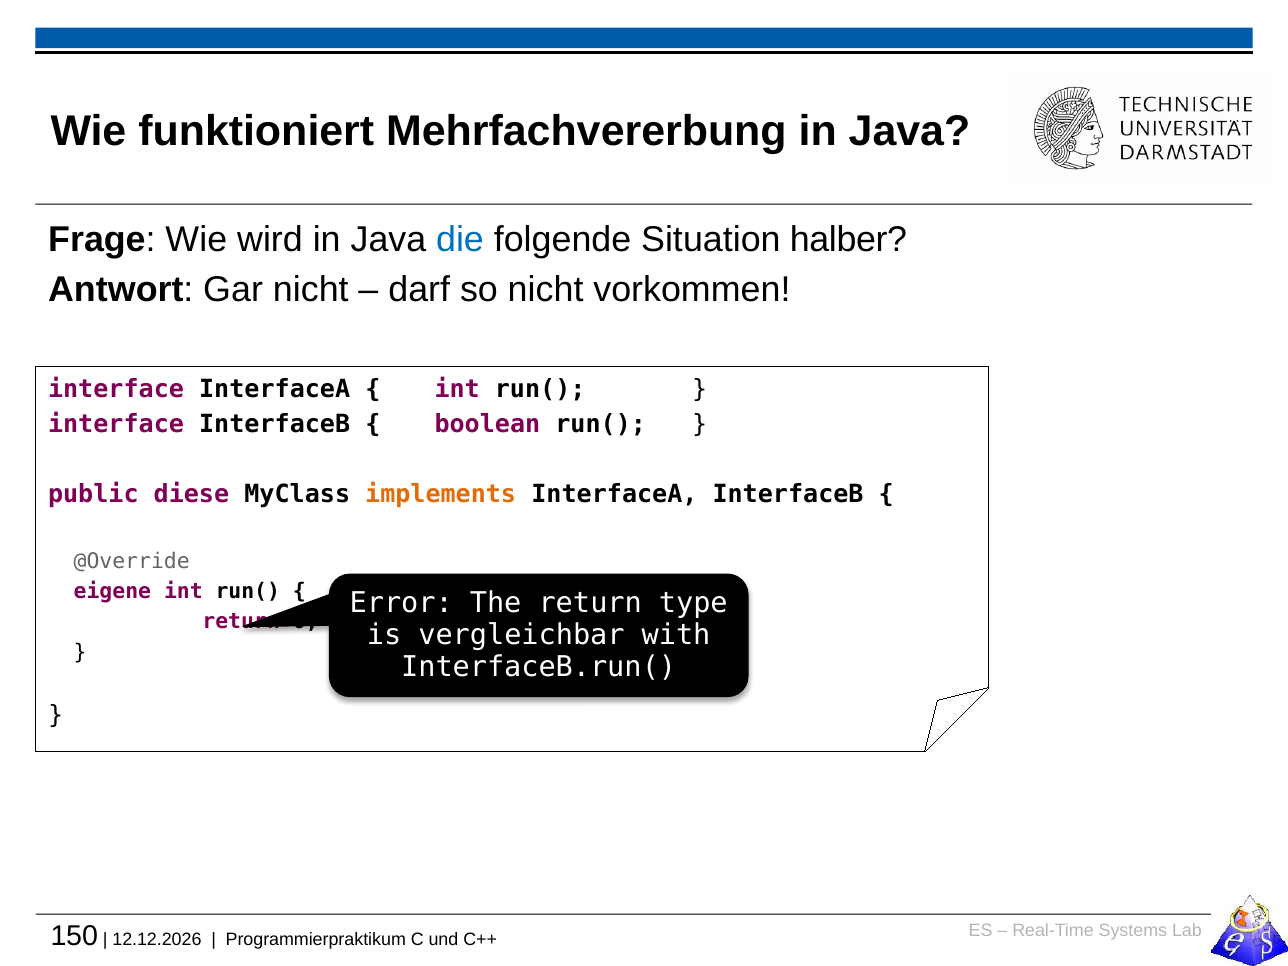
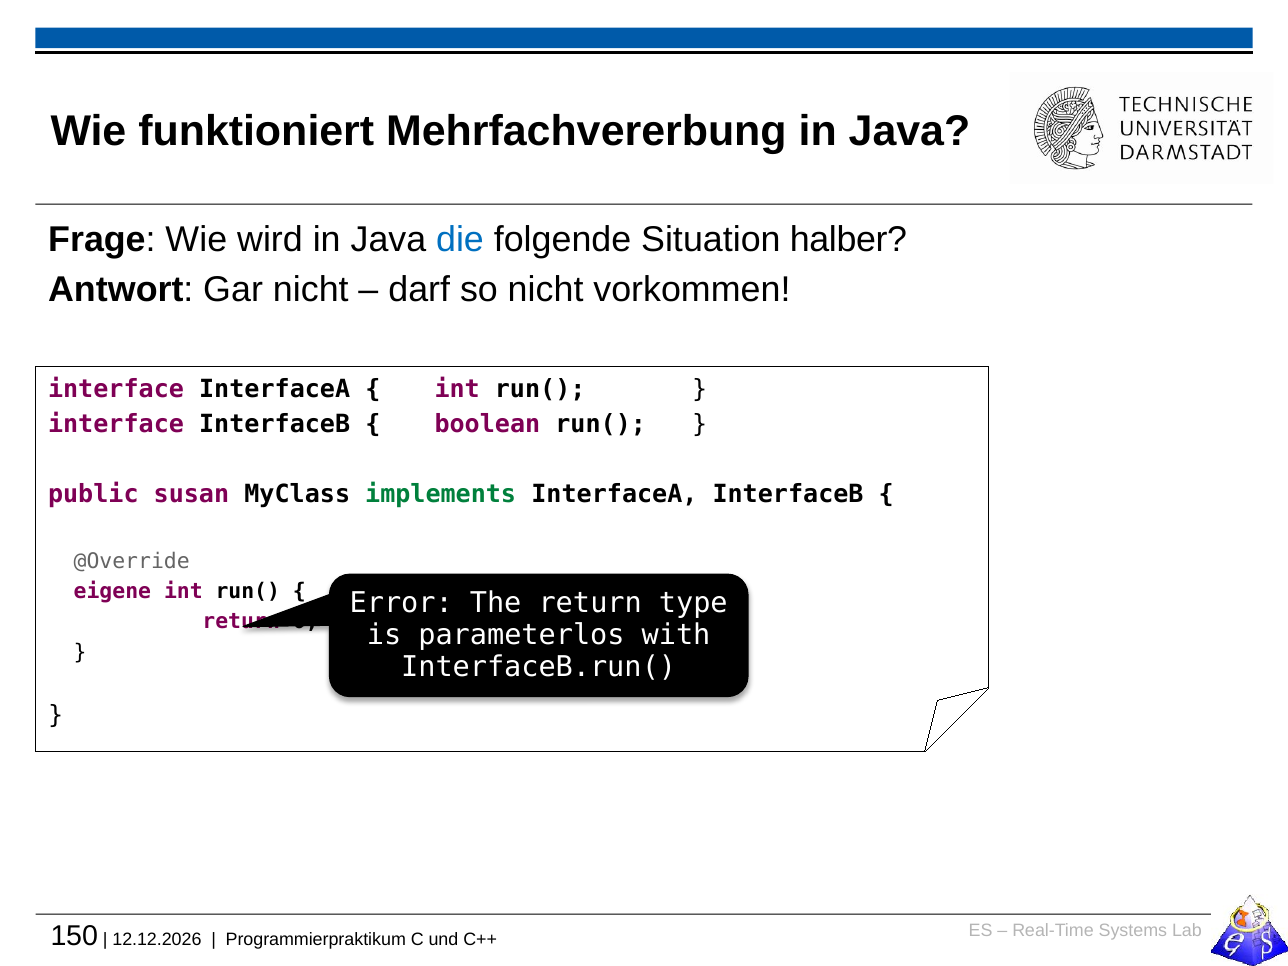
diese: diese -> susan
implements colour: orange -> green
vergleichbar: vergleichbar -> parameterlos
